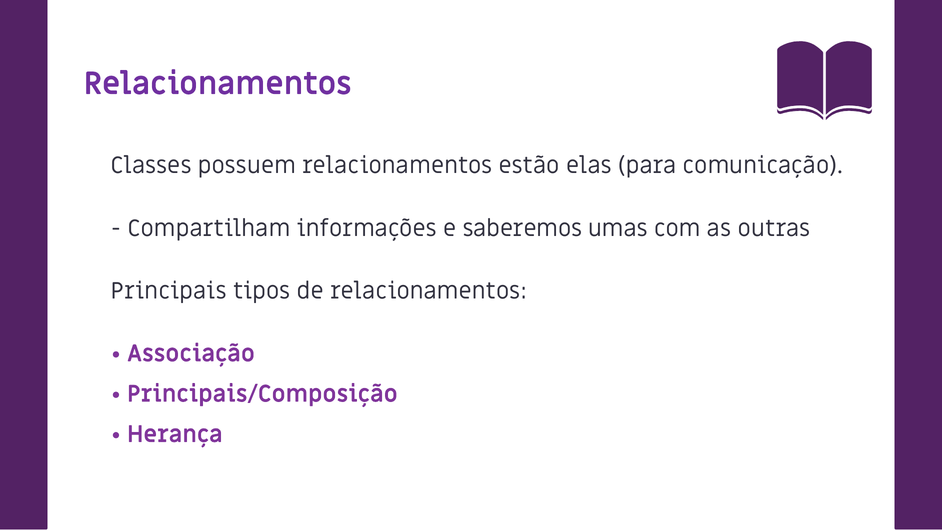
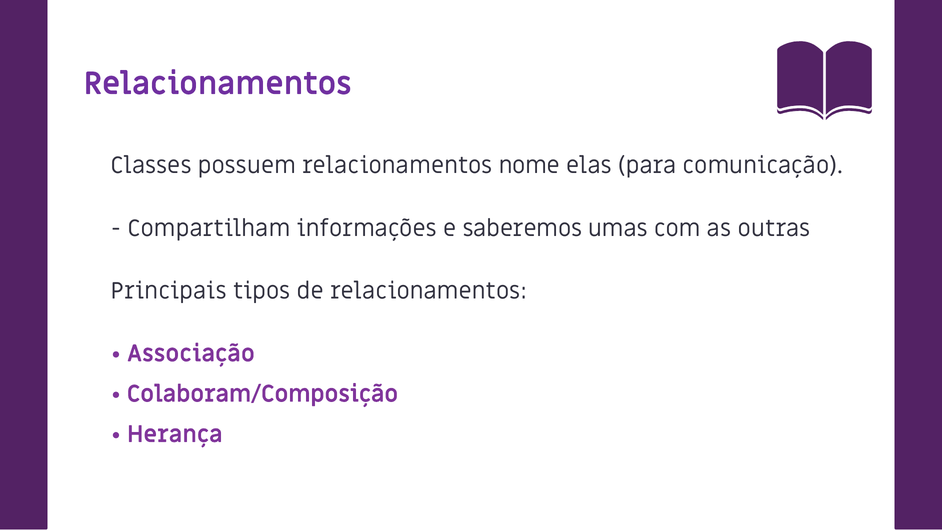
estão: estão -> nome
Principais/Composição: Principais/Composição -> Colaboram/Composição
